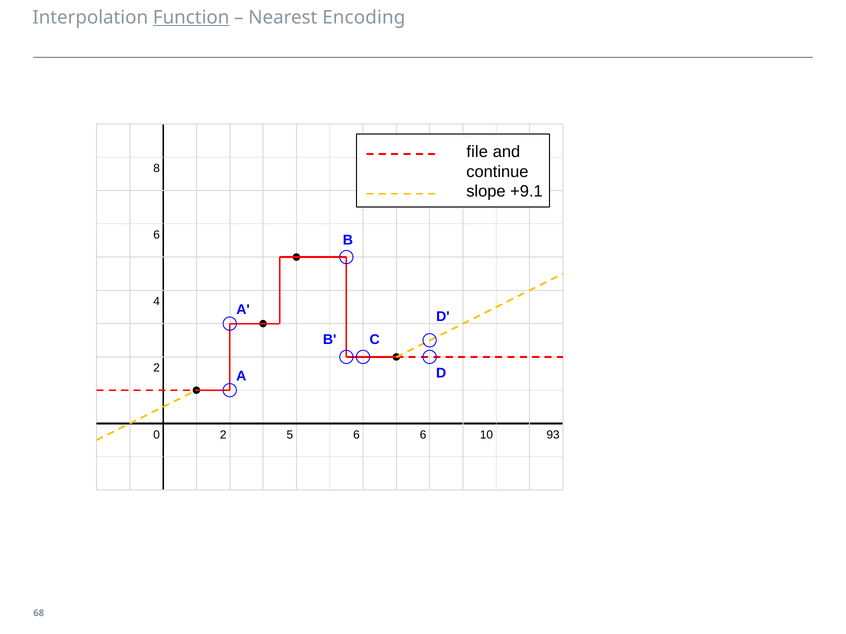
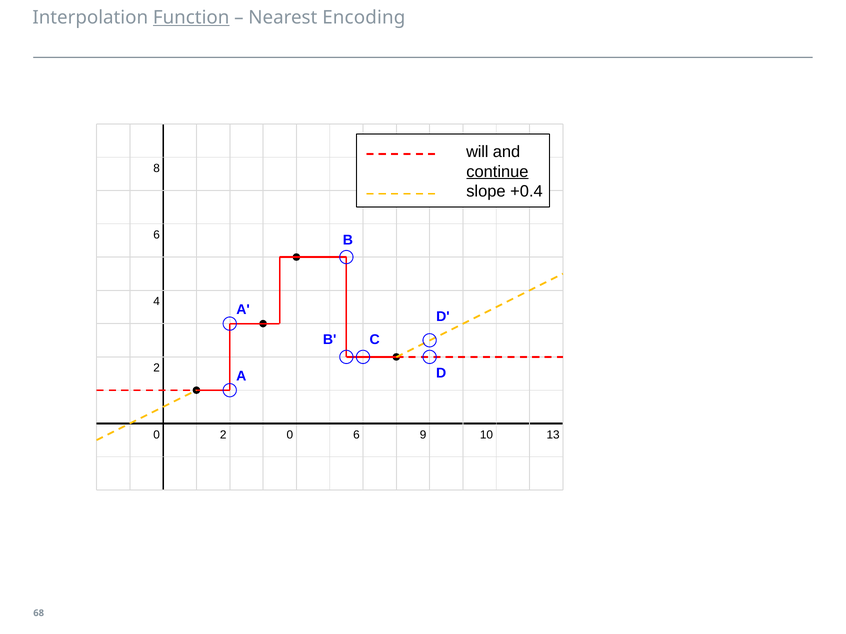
file: file -> will
continue underline: none -> present
+9.1: +9.1 -> +0.4
2 5: 5 -> 0
6 6: 6 -> 9
93: 93 -> 13
